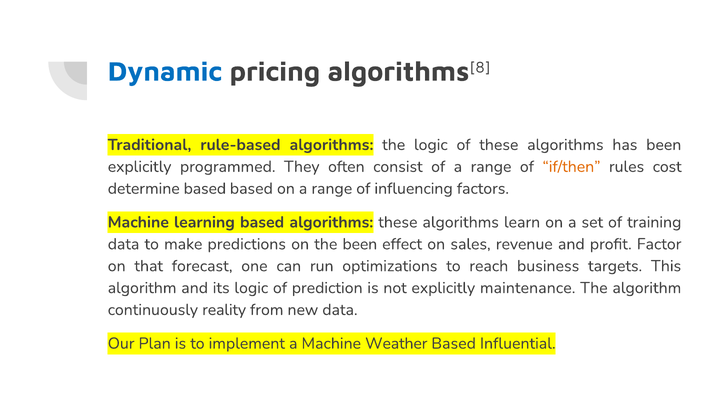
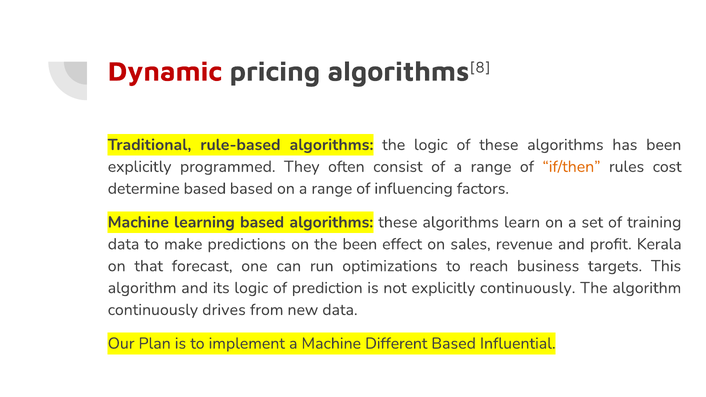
Dynamic colour: blue -> red
Factor: Factor -> Kerala
explicitly maintenance: maintenance -> continuously
reality: reality -> drives
Weather: Weather -> Different
